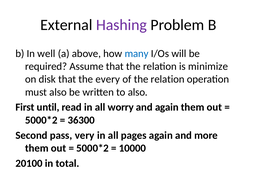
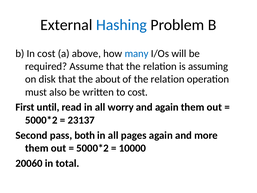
Hashing colour: purple -> blue
In well: well -> cost
minimize: minimize -> assuming
every: every -> about
to also: also -> cost
36300: 36300 -> 23137
very: very -> both
20100: 20100 -> 20060
